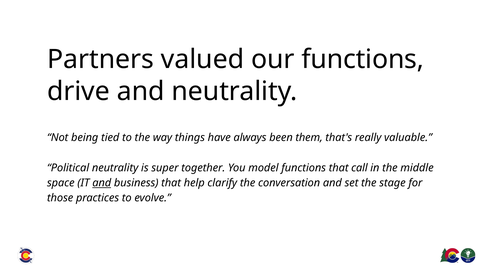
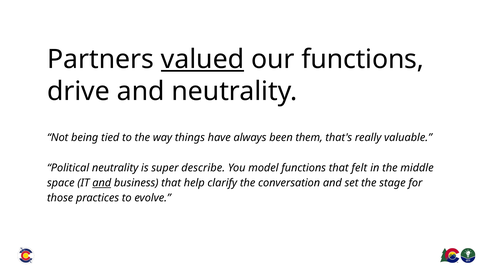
valued underline: none -> present
together: together -> describe
call: call -> felt
